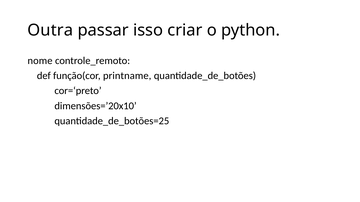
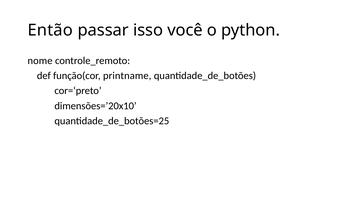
Outra: Outra -> Então
criar: criar -> você
